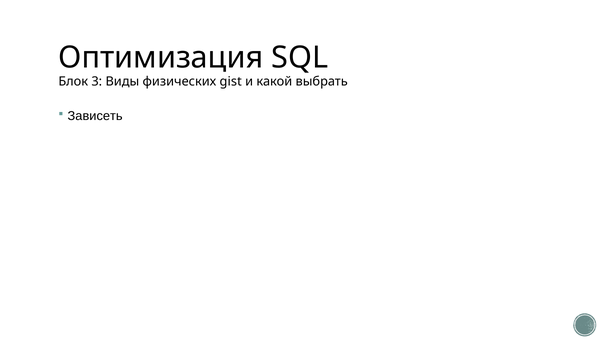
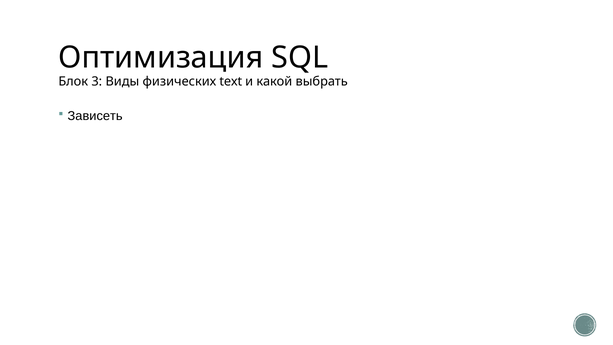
gist: gist -> text
